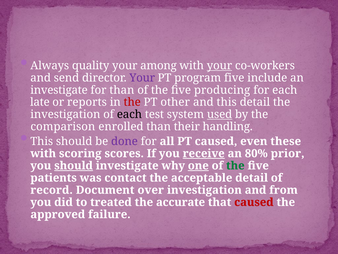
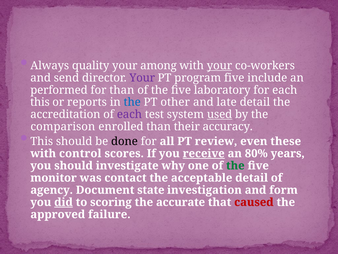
investigate at (59, 90): investigate -> performed
producing: producing -> laboratory
late at (40, 102): late -> this
the at (132, 102) colour: red -> blue
and this: this -> late
investigation at (65, 114): investigation -> accreditation
each at (129, 114) colour: black -> purple
handling: handling -> accuracy
done colour: purple -> black
PT caused: caused -> review
scoring: scoring -> control
prior: prior -> years
should at (74, 165) underline: present -> none
one underline: present -> none
patients: patients -> monitor
record: record -> agency
over: over -> state
from: from -> form
did underline: none -> present
treated: treated -> scoring
